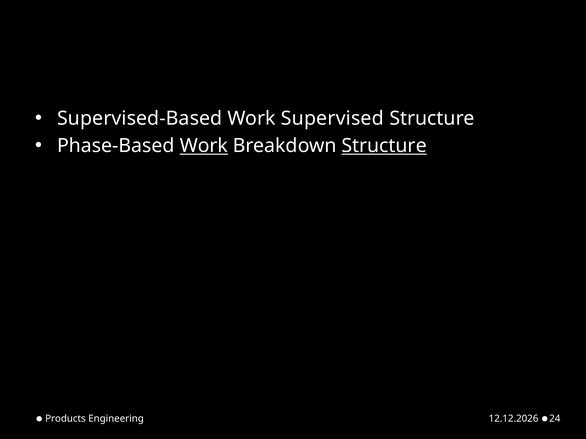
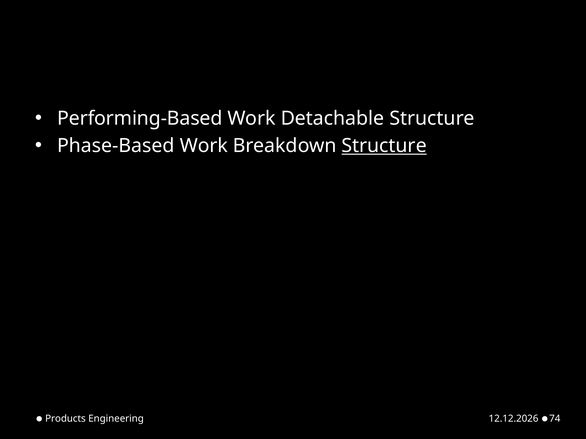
Supervised-Based: Supervised-Based -> Performing-Based
Supervised: Supervised -> Detachable
Work at (204, 146) underline: present -> none
24: 24 -> 74
